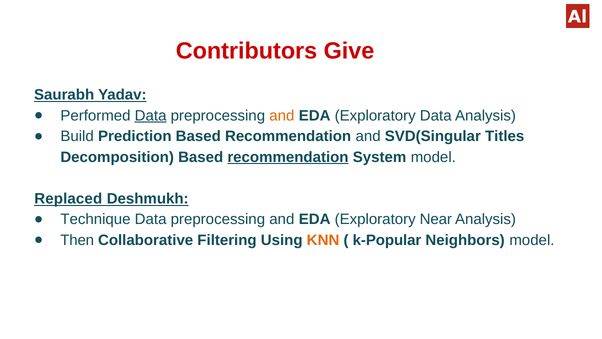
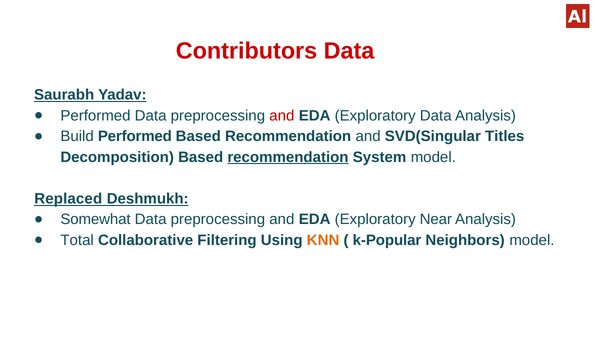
Contributors Give: Give -> Data
Data at (151, 115) underline: present -> none
and at (282, 115) colour: orange -> red
Build Prediction: Prediction -> Performed
Technique: Technique -> Somewhat
Then: Then -> Total
